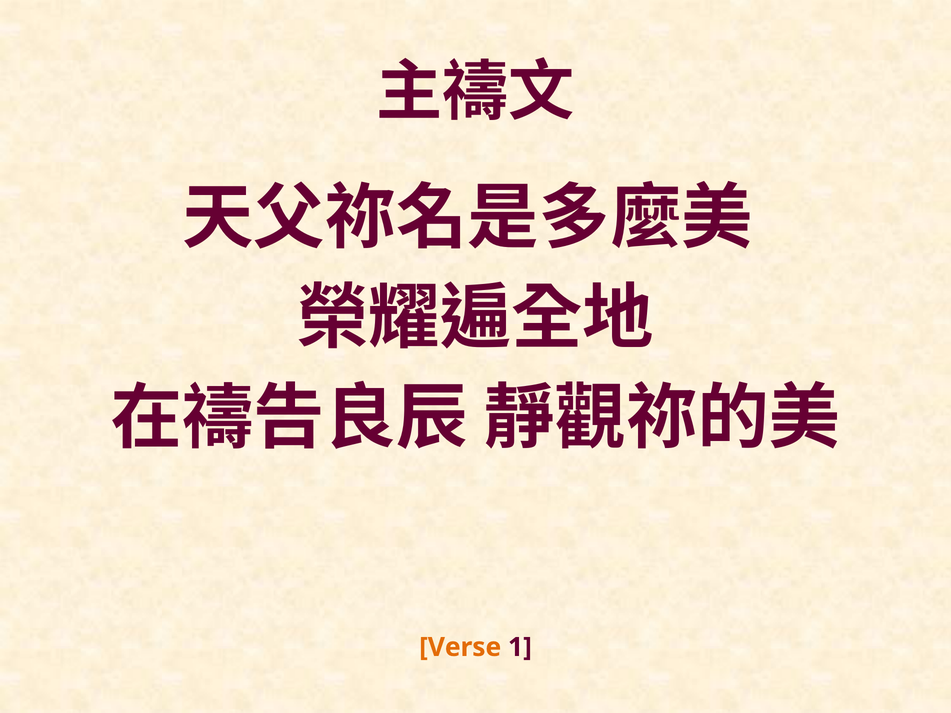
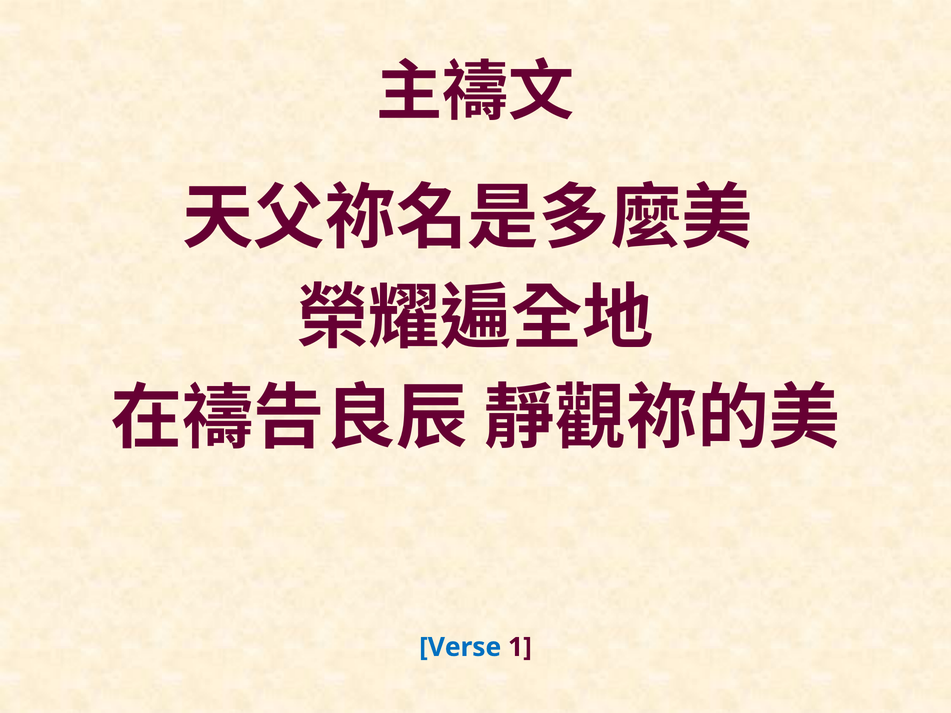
Verse colour: orange -> blue
